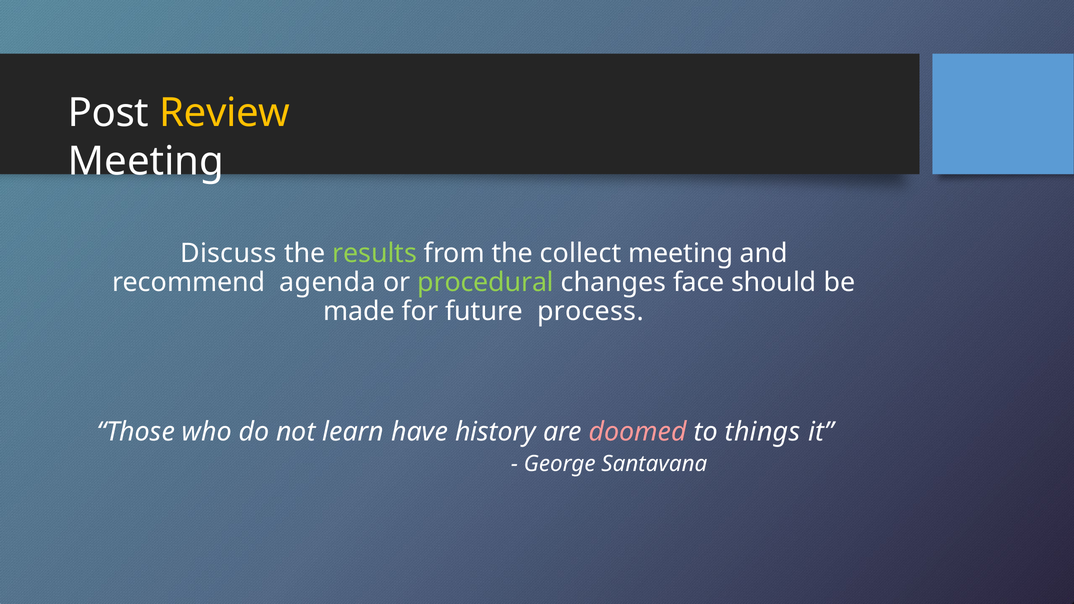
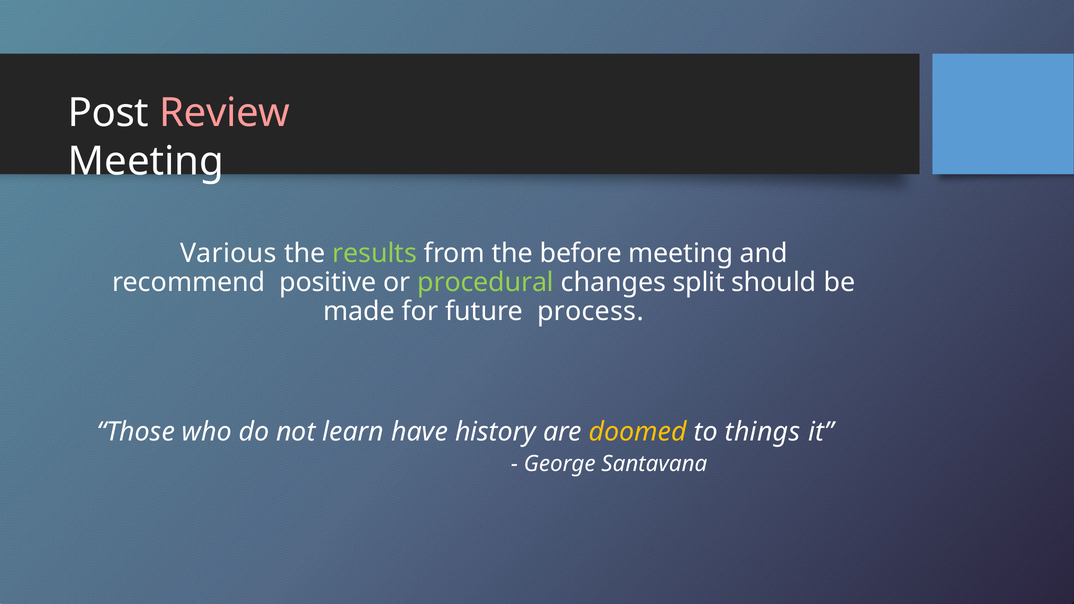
Review colour: yellow -> pink
Discuss: Discuss -> Various
collect: collect -> before
agenda: agenda -> positive
face: face -> split
doomed colour: pink -> yellow
